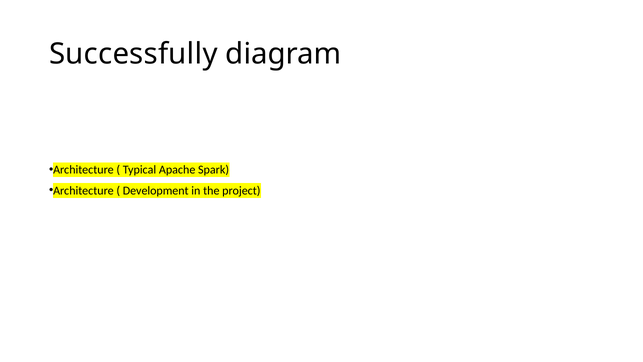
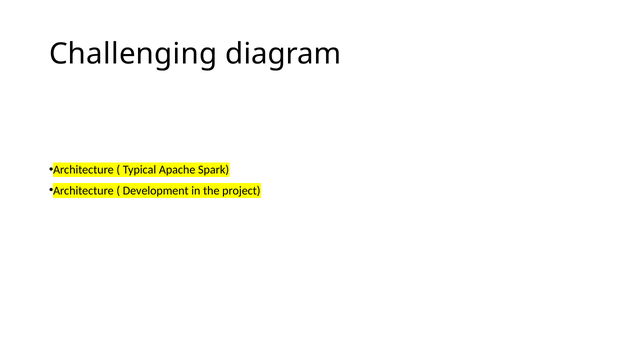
Successfully: Successfully -> Challenging
